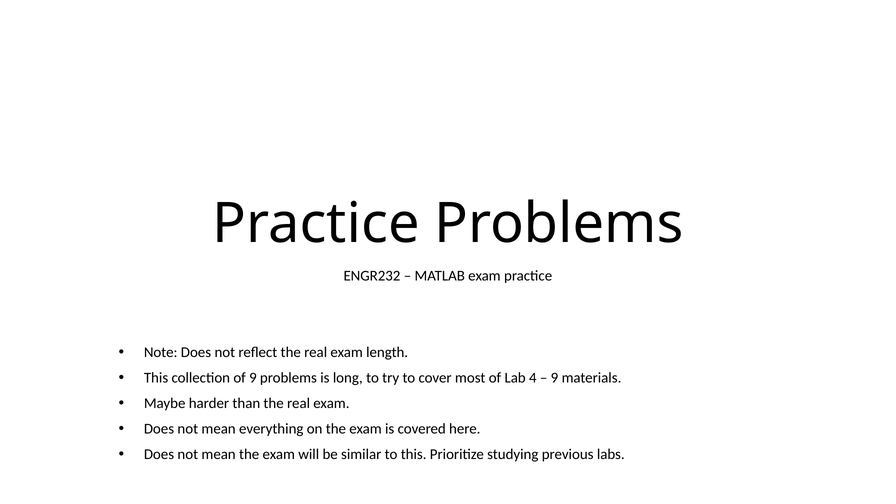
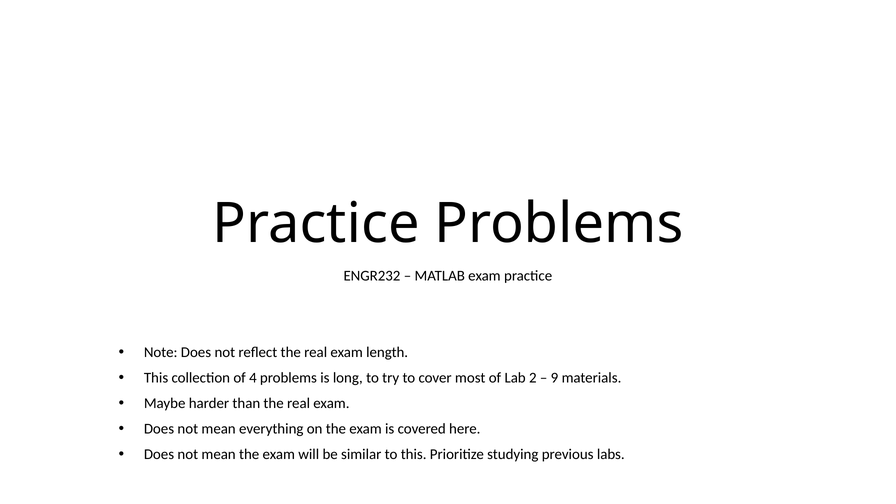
of 9: 9 -> 4
4: 4 -> 2
